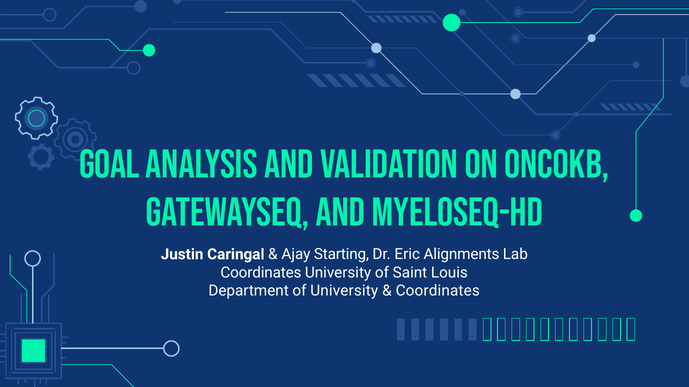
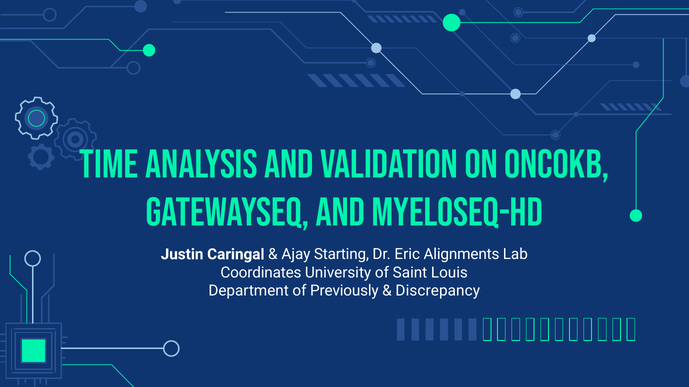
Goal: Goal -> Time
of University: University -> Previously
Coordinates at (438, 291): Coordinates -> Discrepancy
